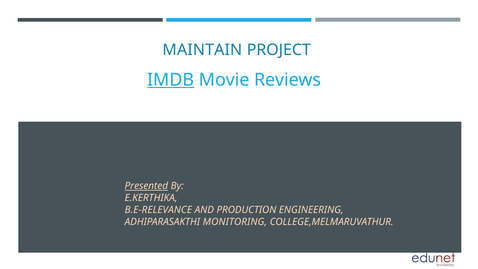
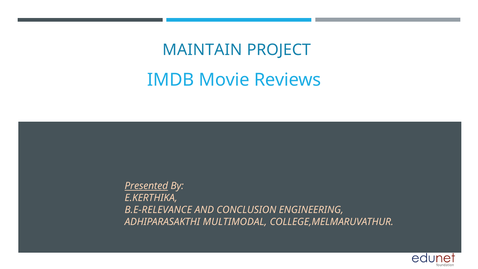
IMDB underline: present -> none
PRODUCTION: PRODUCTION -> CONCLUSION
MONITORING: MONITORING -> MULTIMODAL
